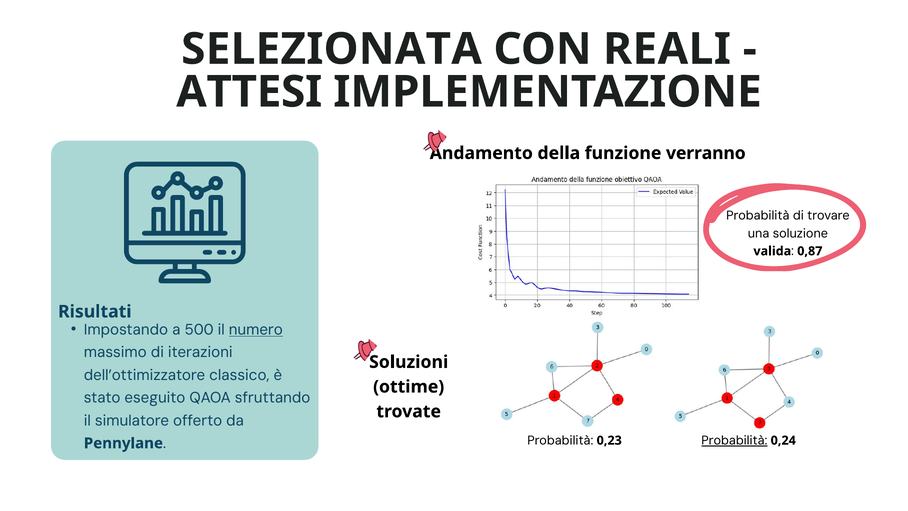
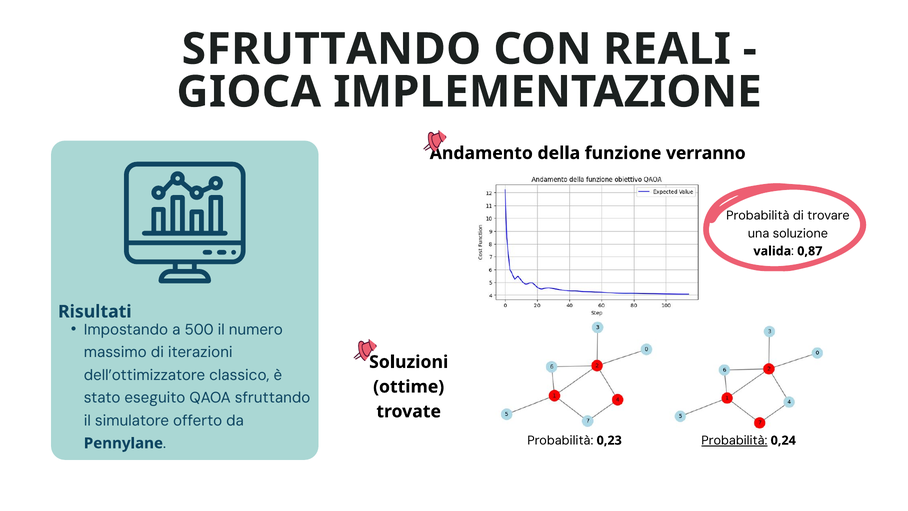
SELEZIONATA at (332, 49): SELEZIONATA -> SFRUTTANDO
ATTESI: ATTESI -> GIOCA
numero underline: present -> none
